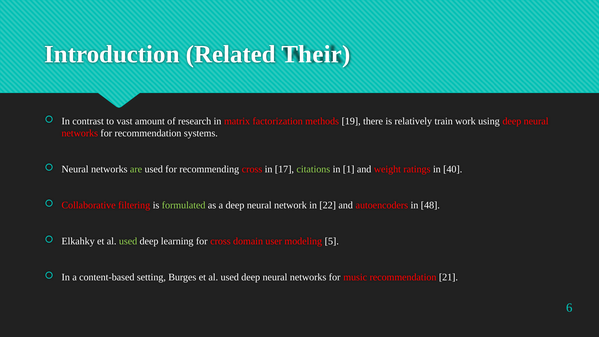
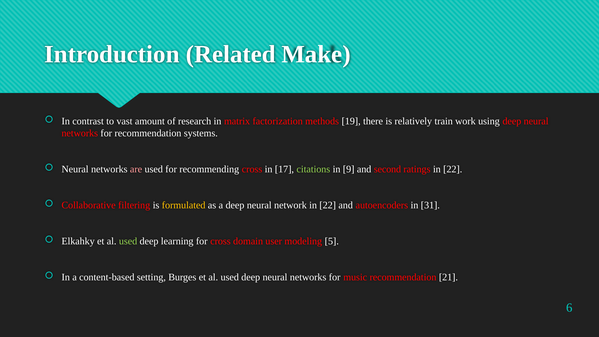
Their: Their -> Make
are colour: light green -> pink
1: 1 -> 9
weight: weight -> second
ratings in 40: 40 -> 22
formulated colour: light green -> yellow
48: 48 -> 31
